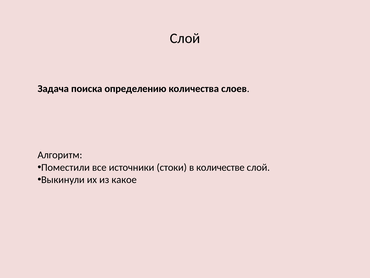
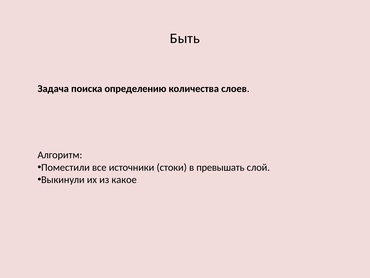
Слой at (185, 38): Слой -> Быть
количестве: количестве -> превышать
